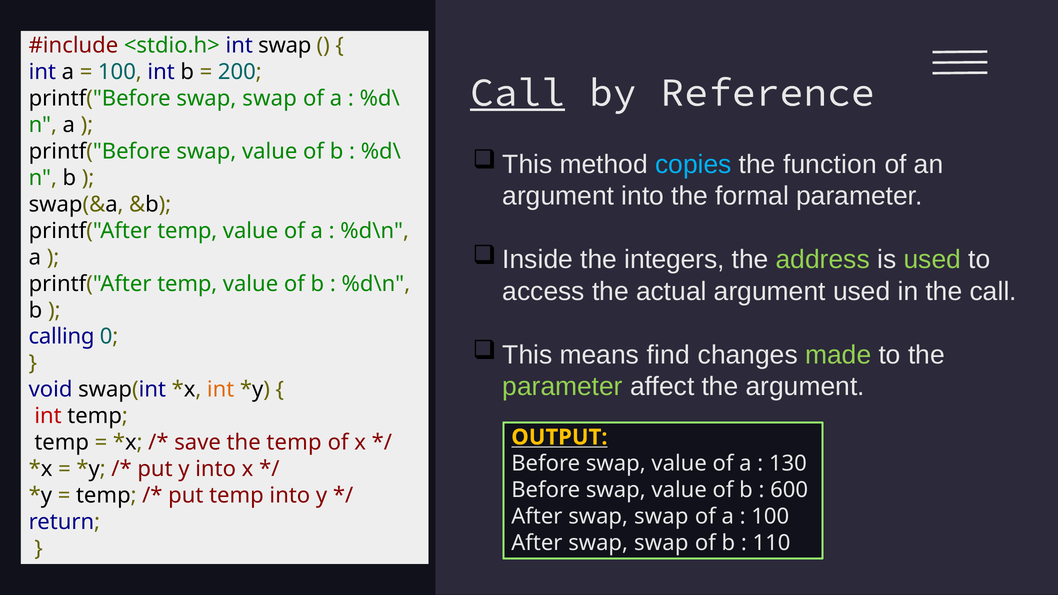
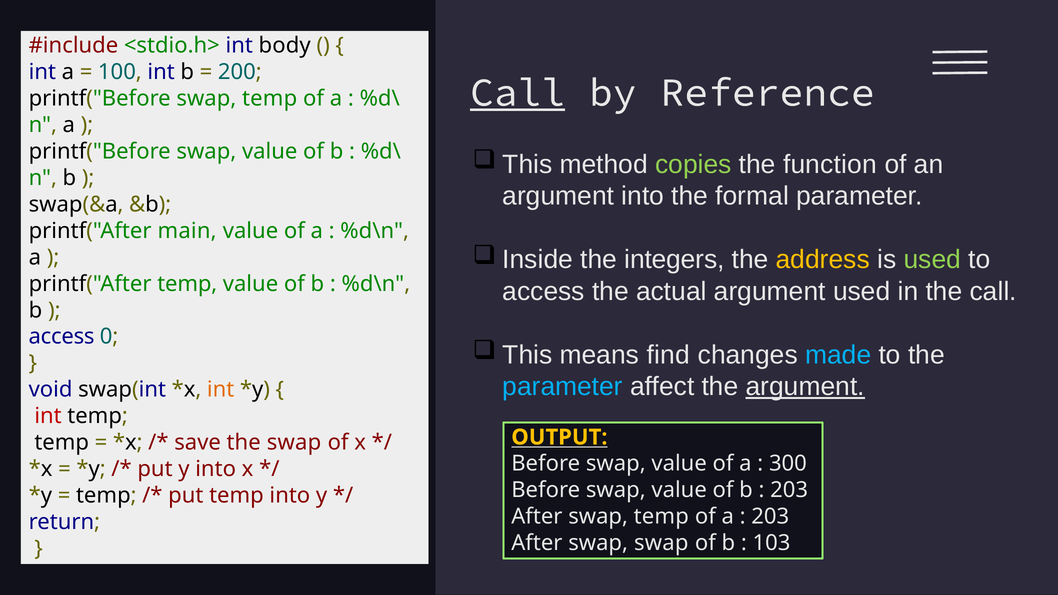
int swap: swap -> body
printf("Before swap swap: swap -> temp
copies colour: light blue -> light green
temp at (187, 231): temp -> main
address colour: light green -> yellow
calling at (62, 337): calling -> access
made colour: light green -> light blue
parameter at (563, 387) colour: light green -> light blue
argument at (805, 387) underline: none -> present
the temp: temp -> swap
130: 130 -> 300
600 at (789, 490): 600 -> 203
swap at (661, 517): swap -> temp
100 at (770, 517): 100 -> 203
110: 110 -> 103
